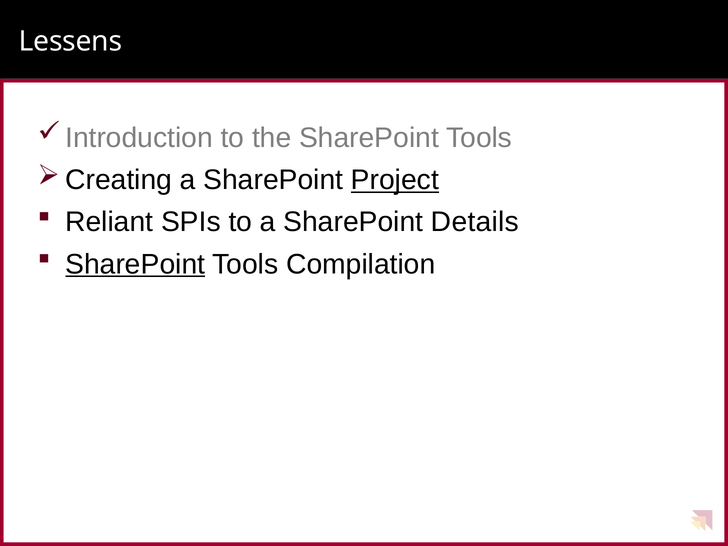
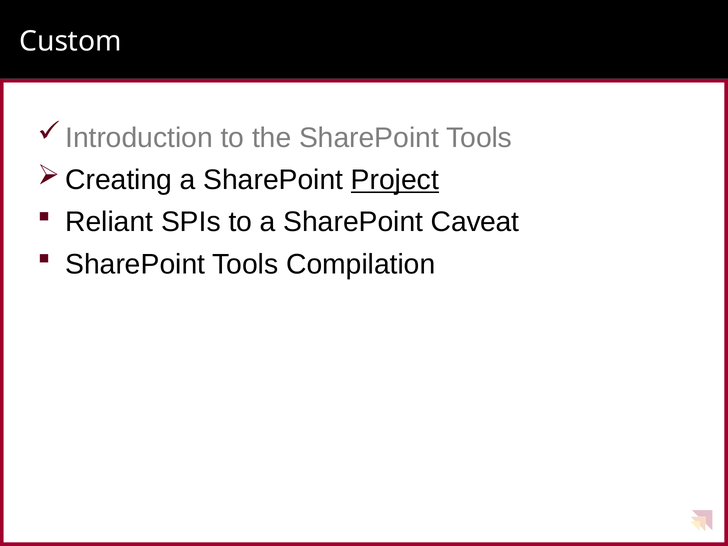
Lessens: Lessens -> Custom
Details: Details -> Caveat
SharePoint at (135, 264) underline: present -> none
